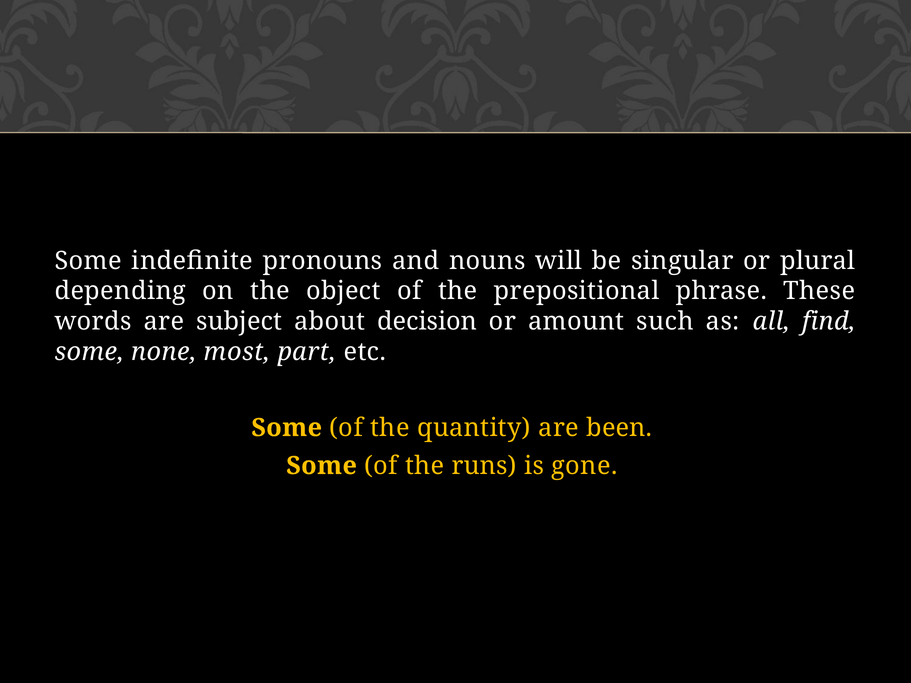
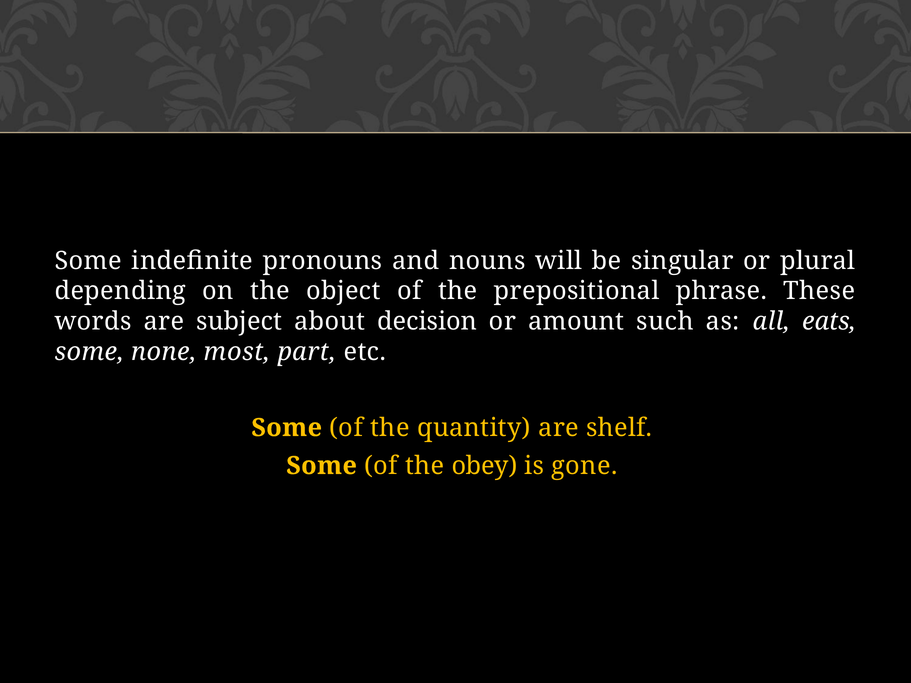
find: find -> eats
been: been -> shelf
runs: runs -> obey
